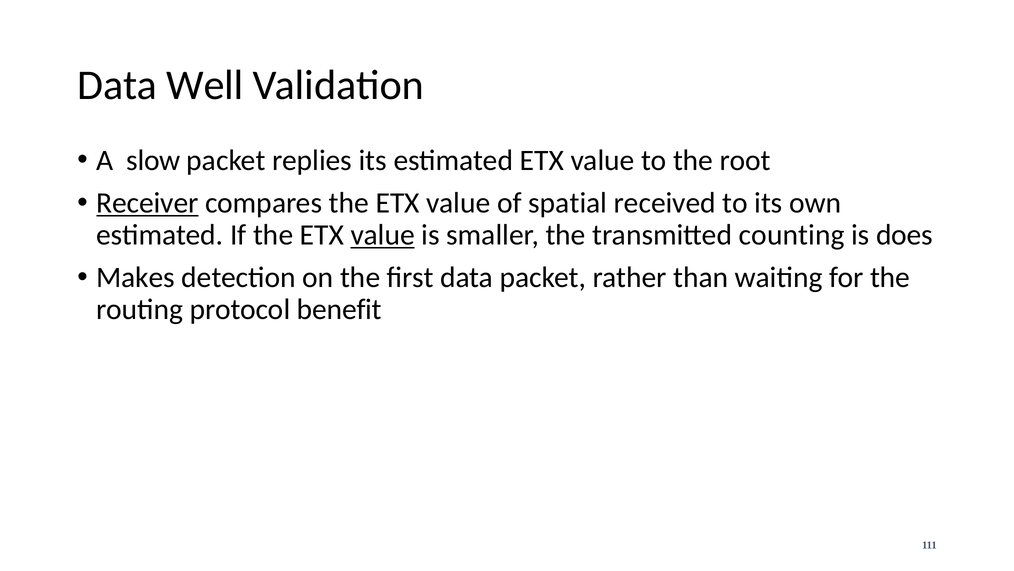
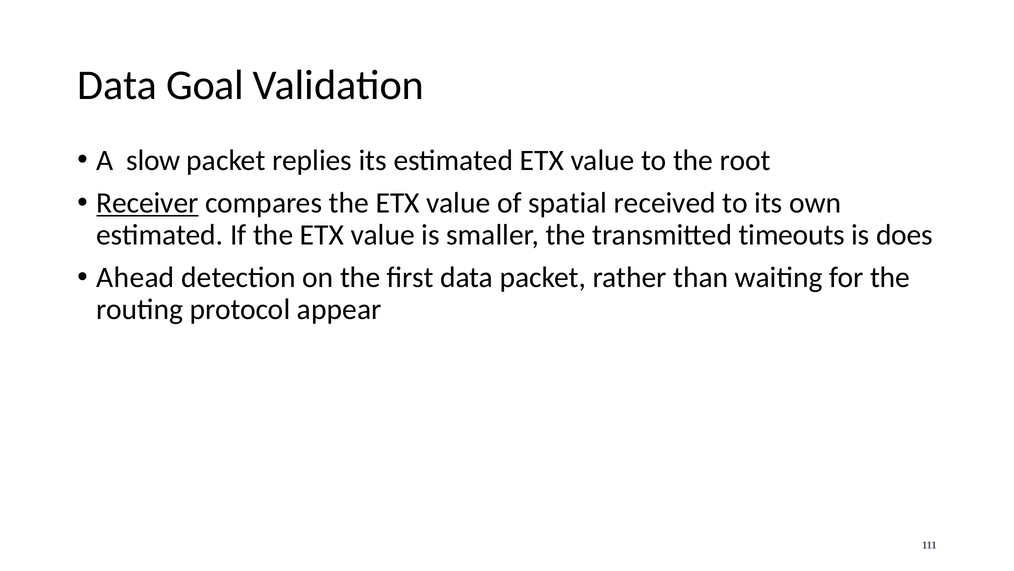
Well: Well -> Goal
value at (383, 235) underline: present -> none
counting: counting -> timeouts
Makes: Makes -> Ahead
benefit: benefit -> appear
